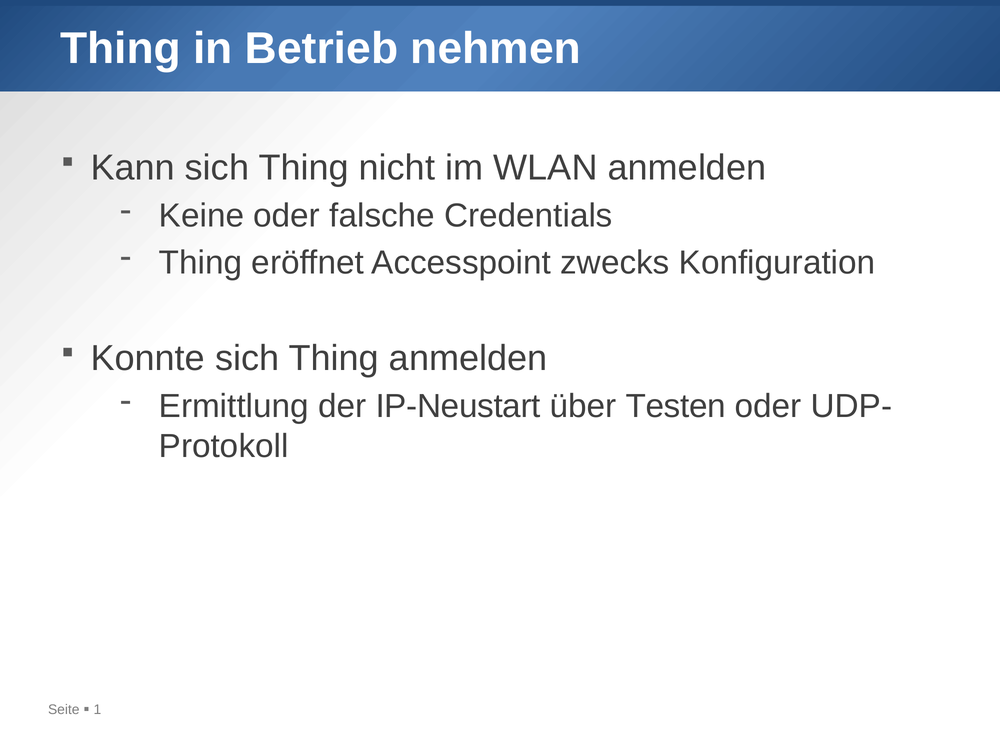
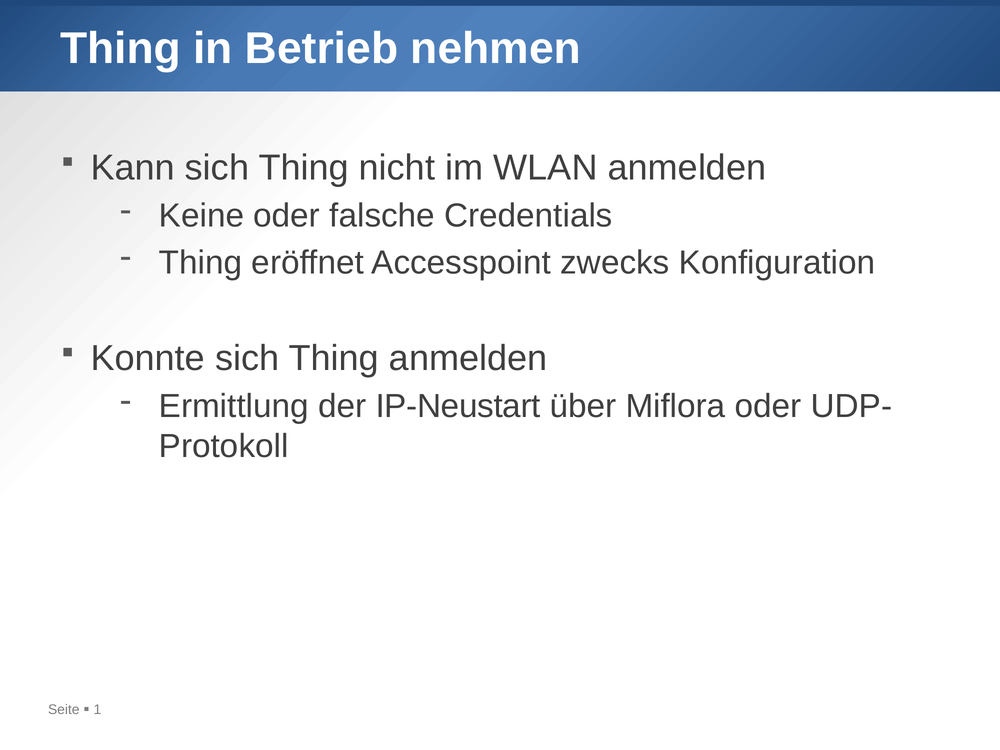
Testen: Testen -> Miflora
